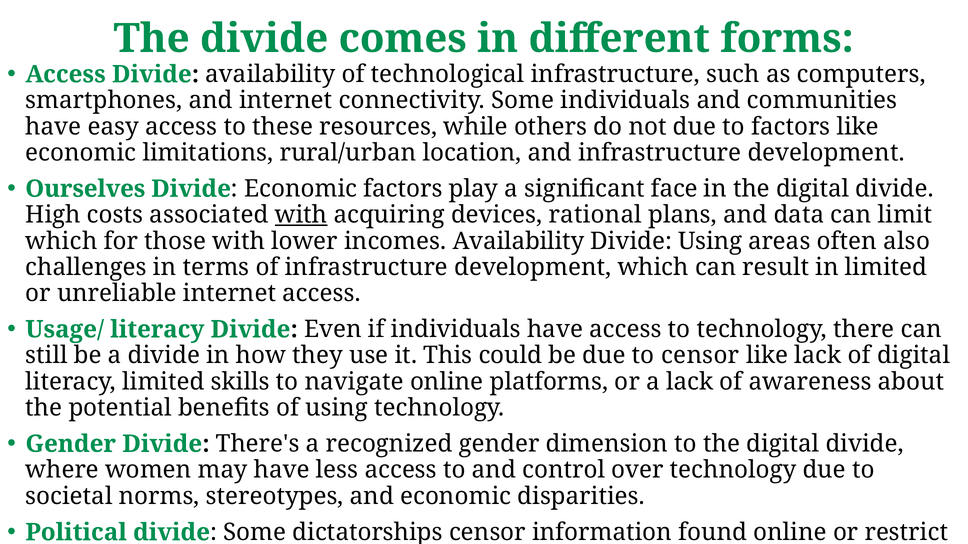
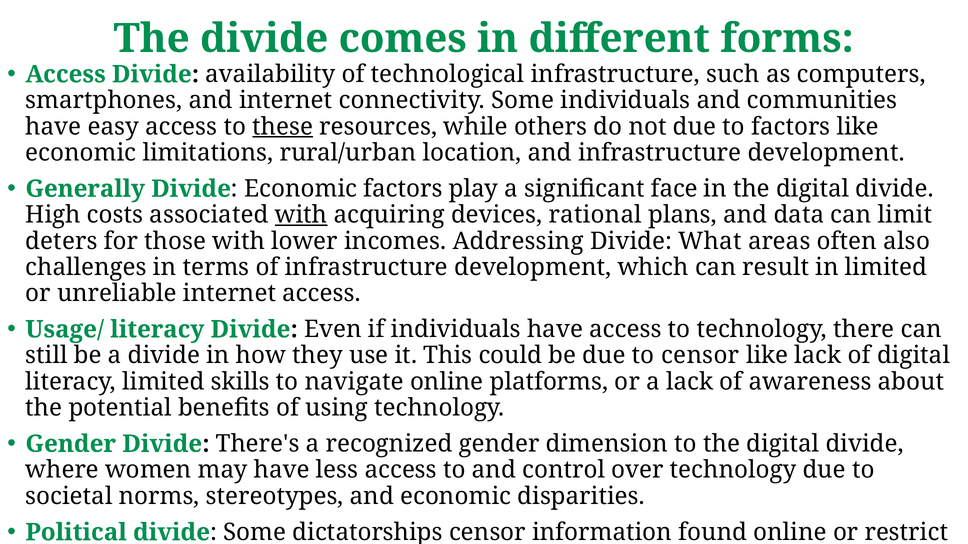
these underline: none -> present
Ourselves: Ourselves -> Generally
which at (61, 241): which -> deters
incomes Availability: Availability -> Addressing
Divide Using: Using -> What
